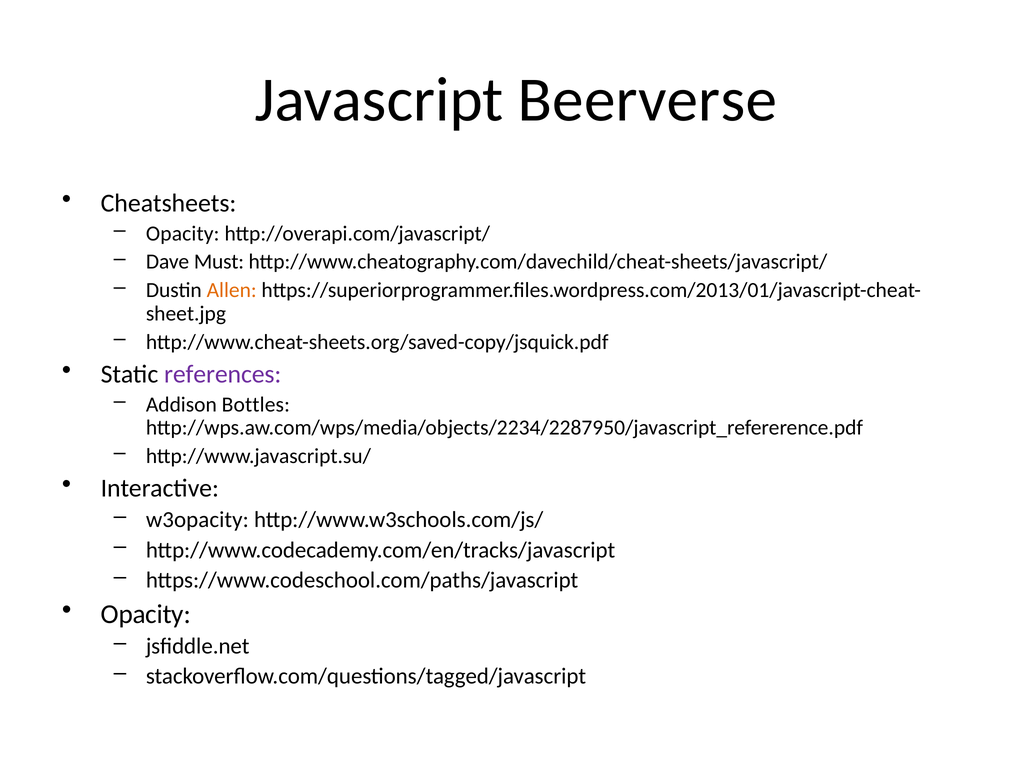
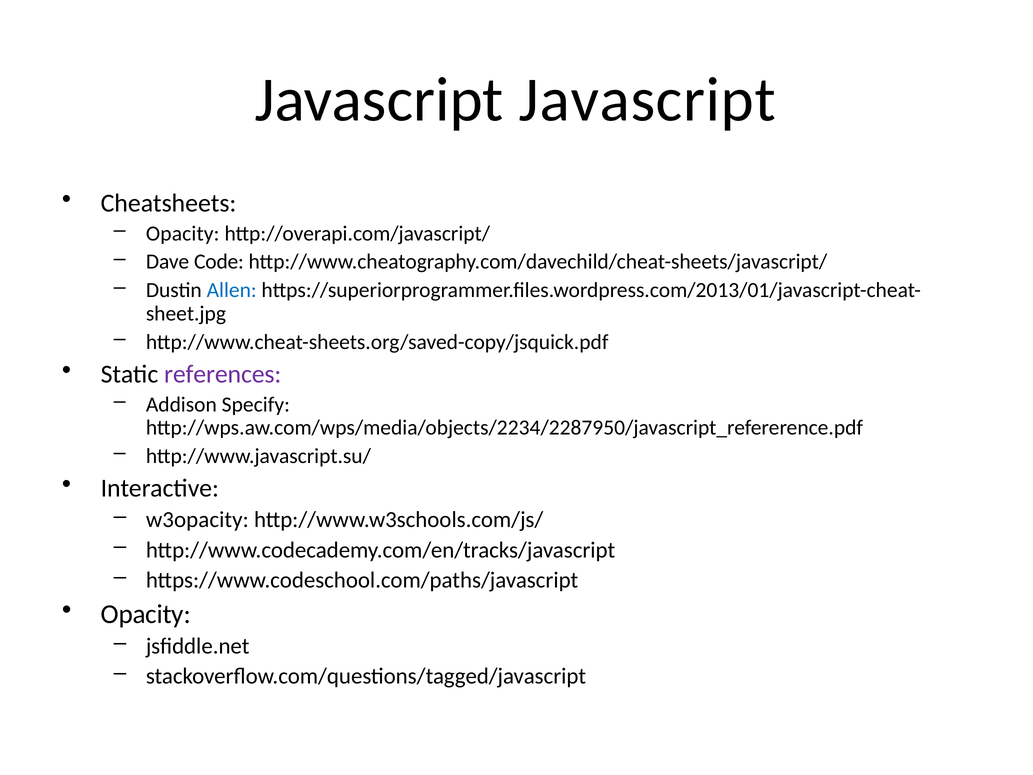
Javascript Beerverse: Beerverse -> Javascript
Must: Must -> Code
Allen colour: orange -> blue
Bottles: Bottles -> Specify
